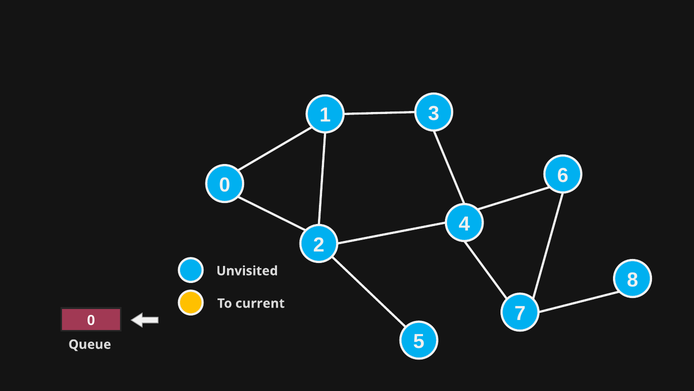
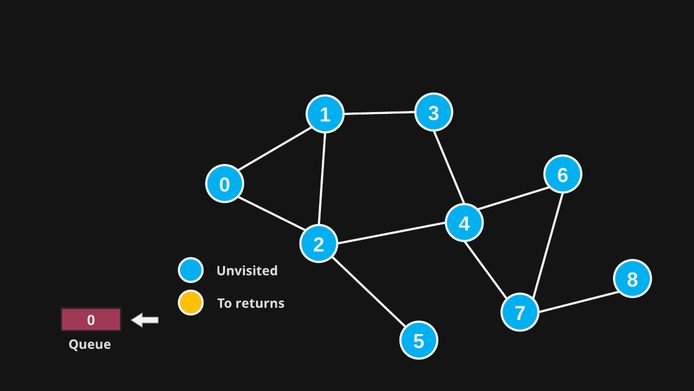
current: current -> returns
